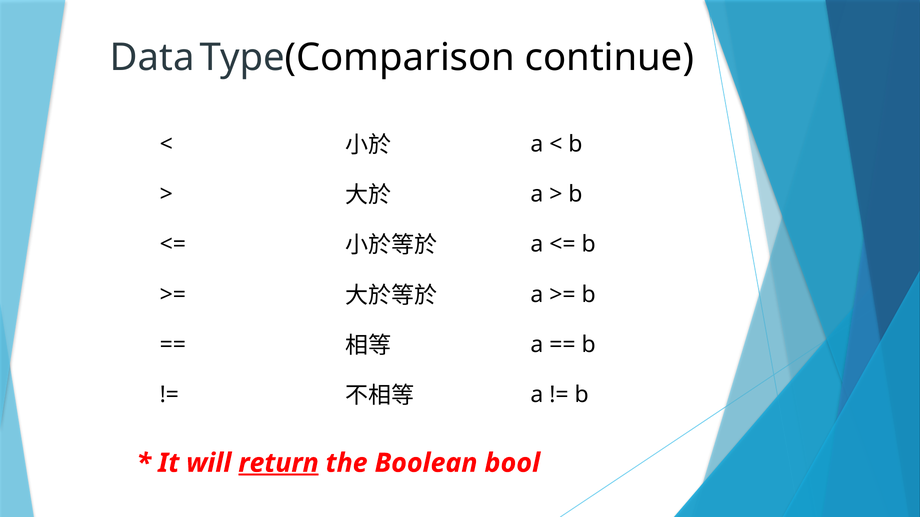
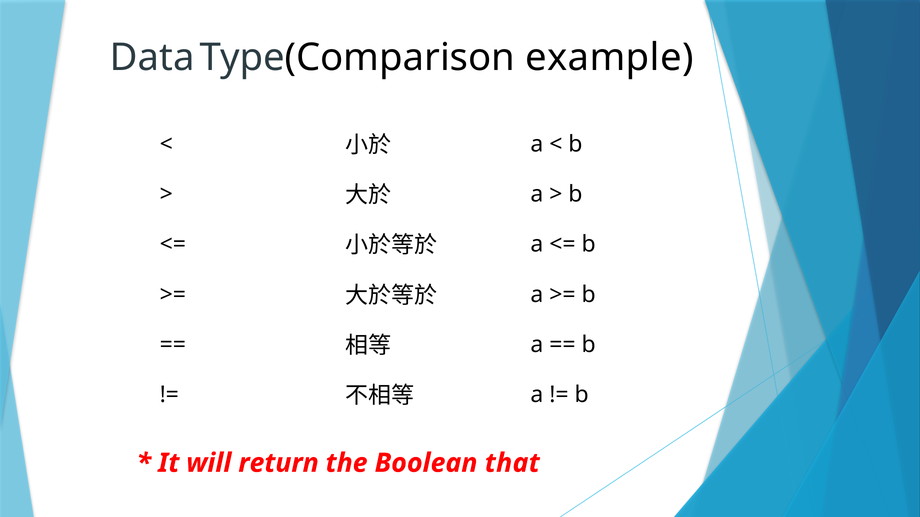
continue: continue -> example
return underline: present -> none
bool: bool -> that
